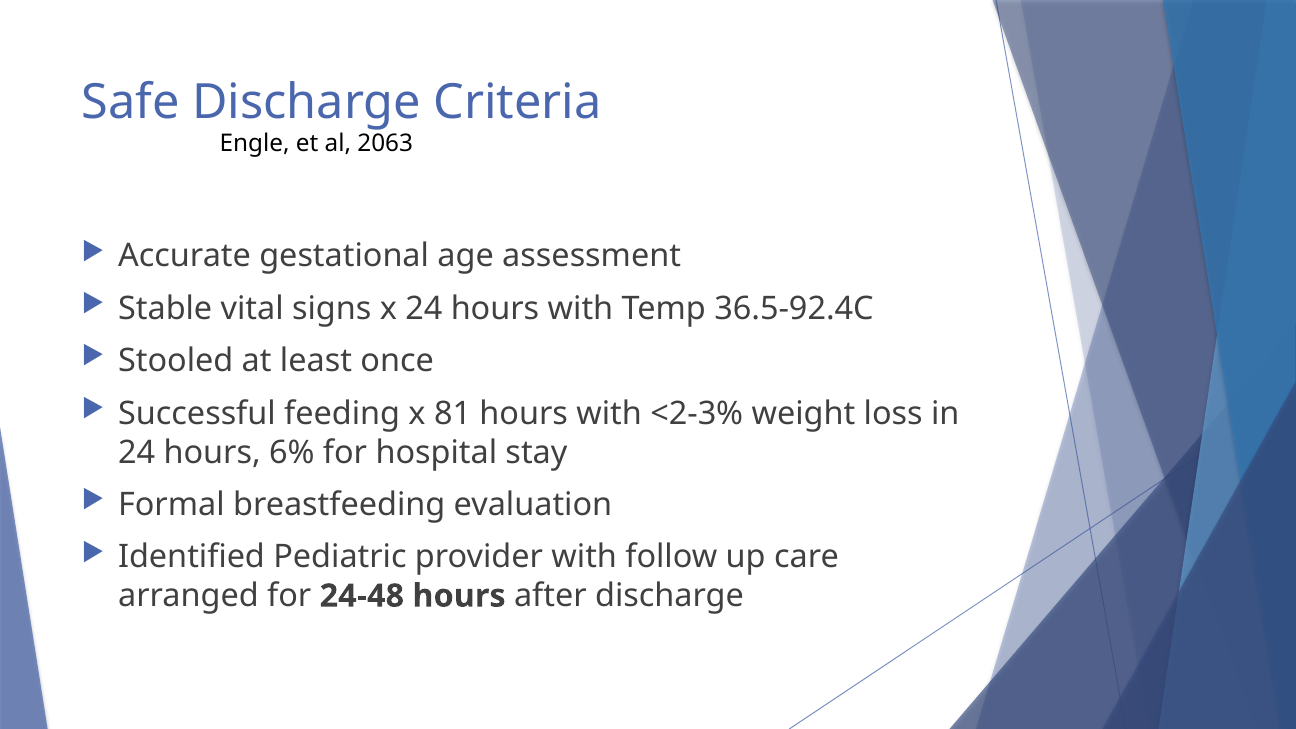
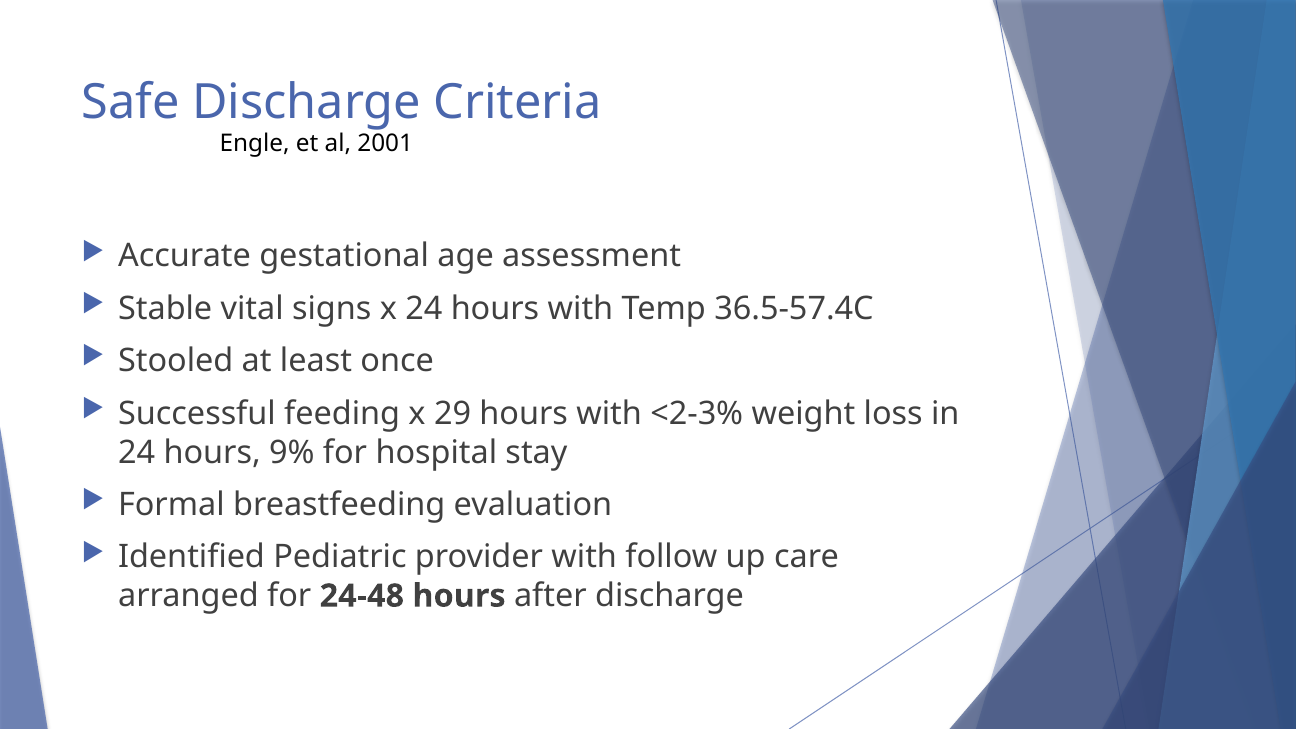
2063: 2063 -> 2001
36.5-92.4C: 36.5-92.4C -> 36.5-57.4C
81: 81 -> 29
6%: 6% -> 9%
